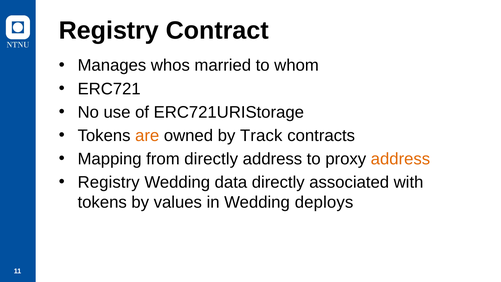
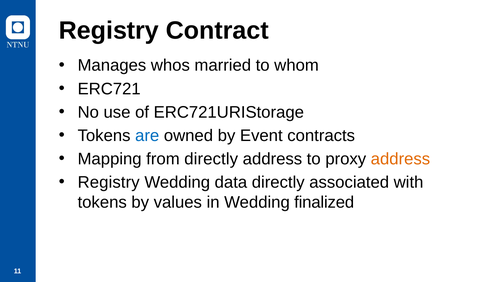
are colour: orange -> blue
Track: Track -> Event
deploys: deploys -> finalized
